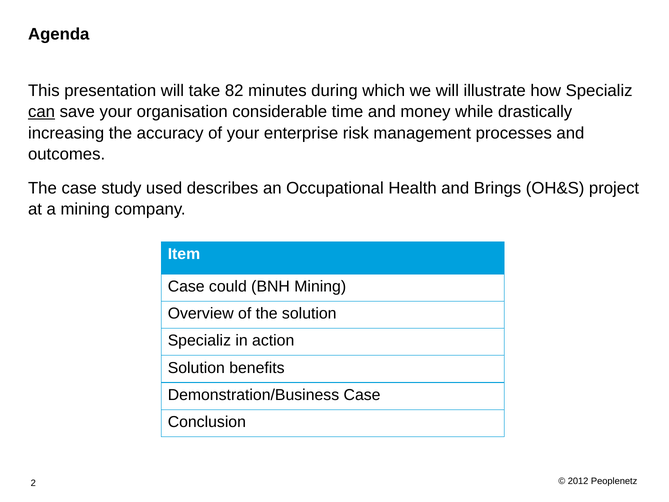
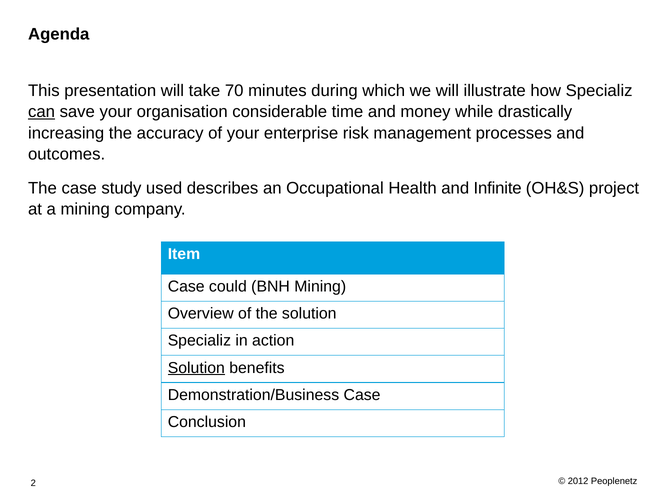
82: 82 -> 70
Brings: Brings -> Infinite
Solution at (196, 368) underline: none -> present
